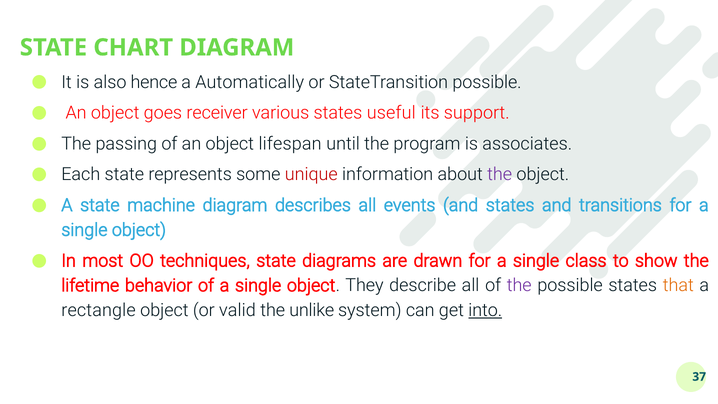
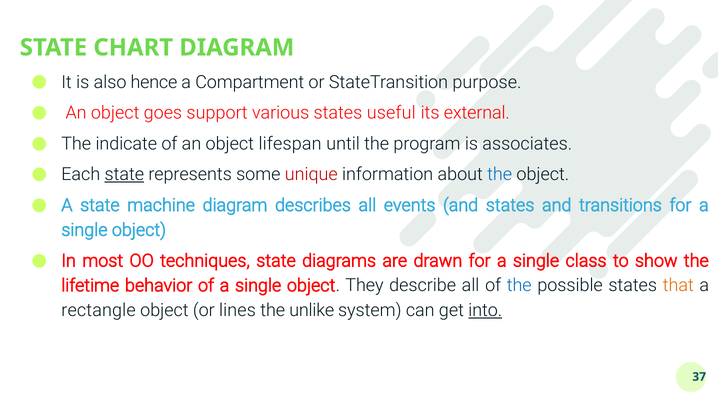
Automatically: Automatically -> Compartment
StateTransition possible: possible -> purpose
receiver: receiver -> support
support: support -> external
passing: passing -> indicate
state at (124, 174) underline: none -> present
the at (500, 174) colour: purple -> blue
the at (519, 285) colour: purple -> blue
valid: valid -> lines
